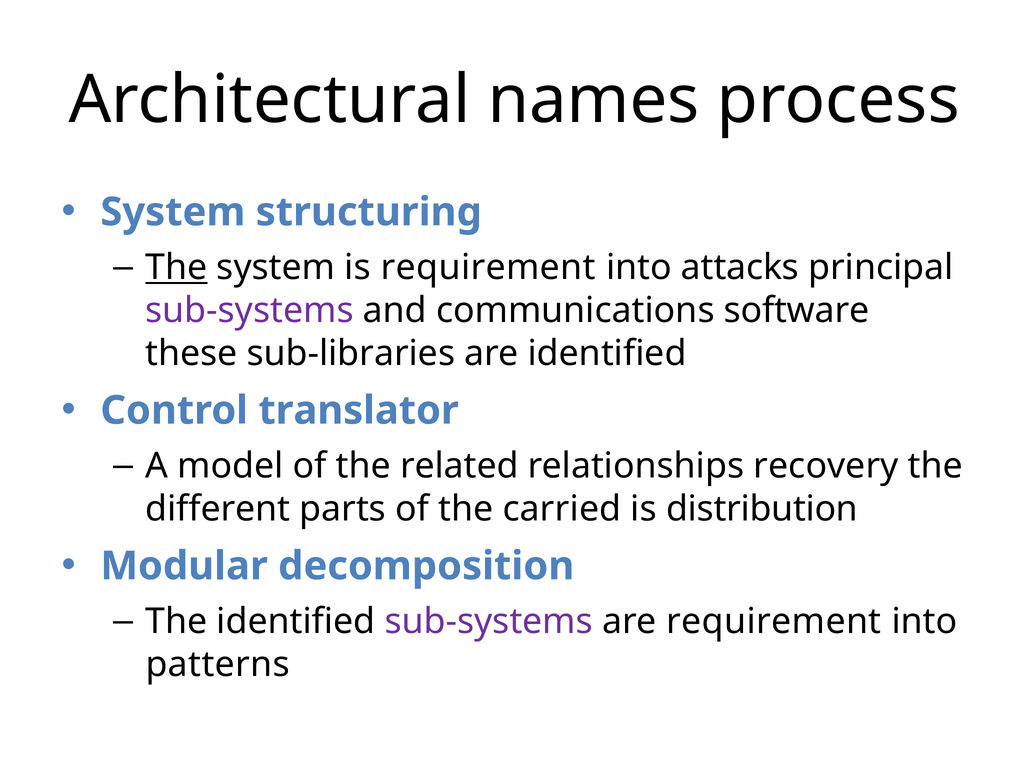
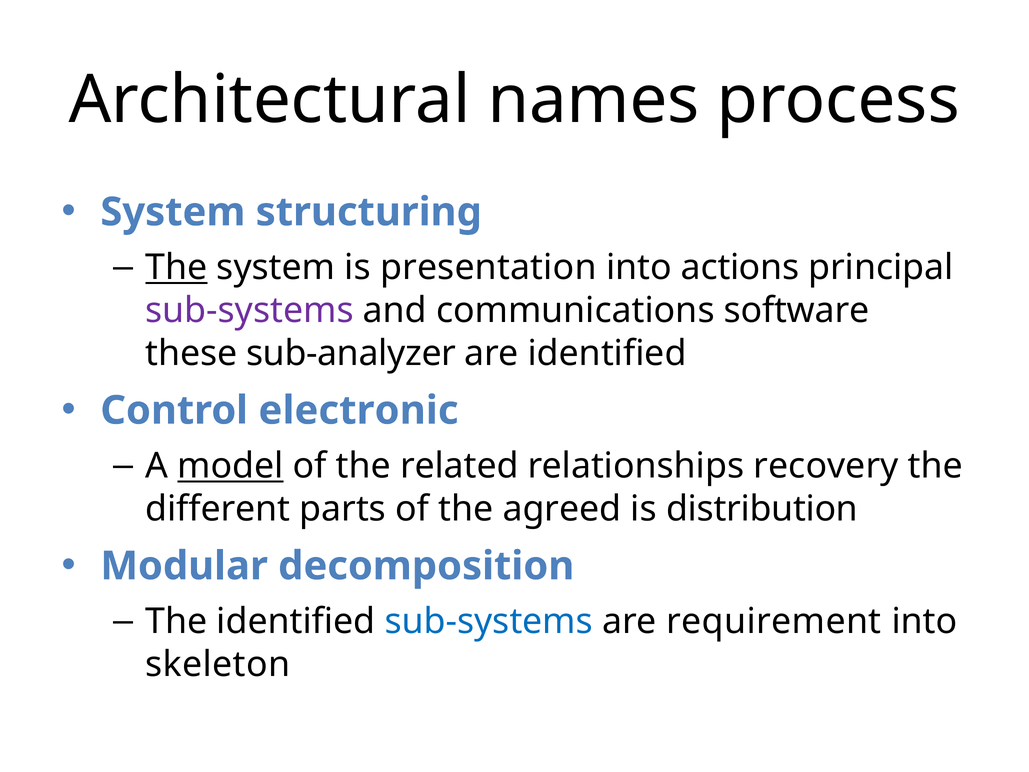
is requirement: requirement -> presentation
attacks: attacks -> actions
sub-libraries: sub-libraries -> sub-analyzer
translator: translator -> electronic
model underline: none -> present
carried: carried -> agreed
sub-systems at (489, 621) colour: purple -> blue
patterns: patterns -> skeleton
